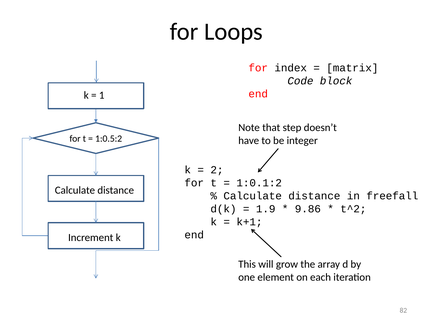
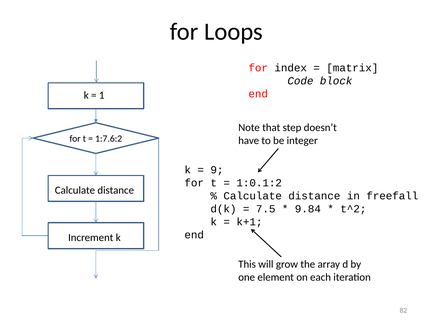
1:0.5:2: 1:0.5:2 -> 1:7.6:2
2: 2 -> 9
1.9: 1.9 -> 7.5
9.86: 9.86 -> 9.84
